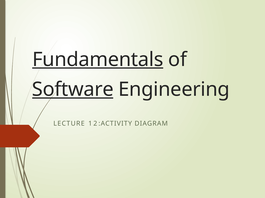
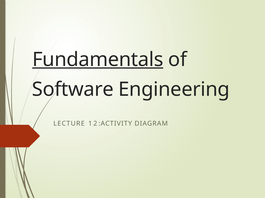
Software underline: present -> none
